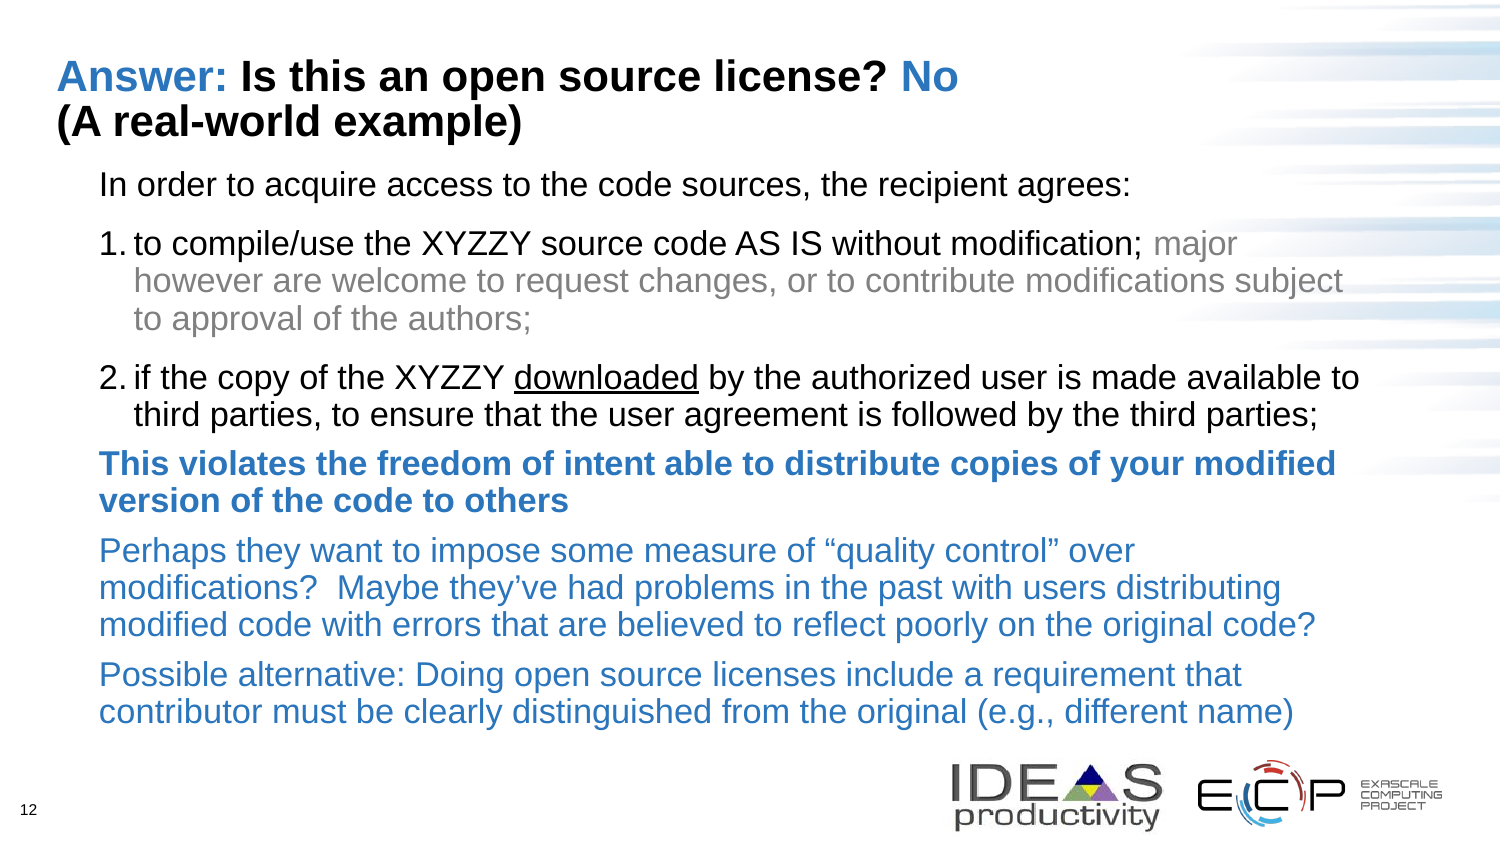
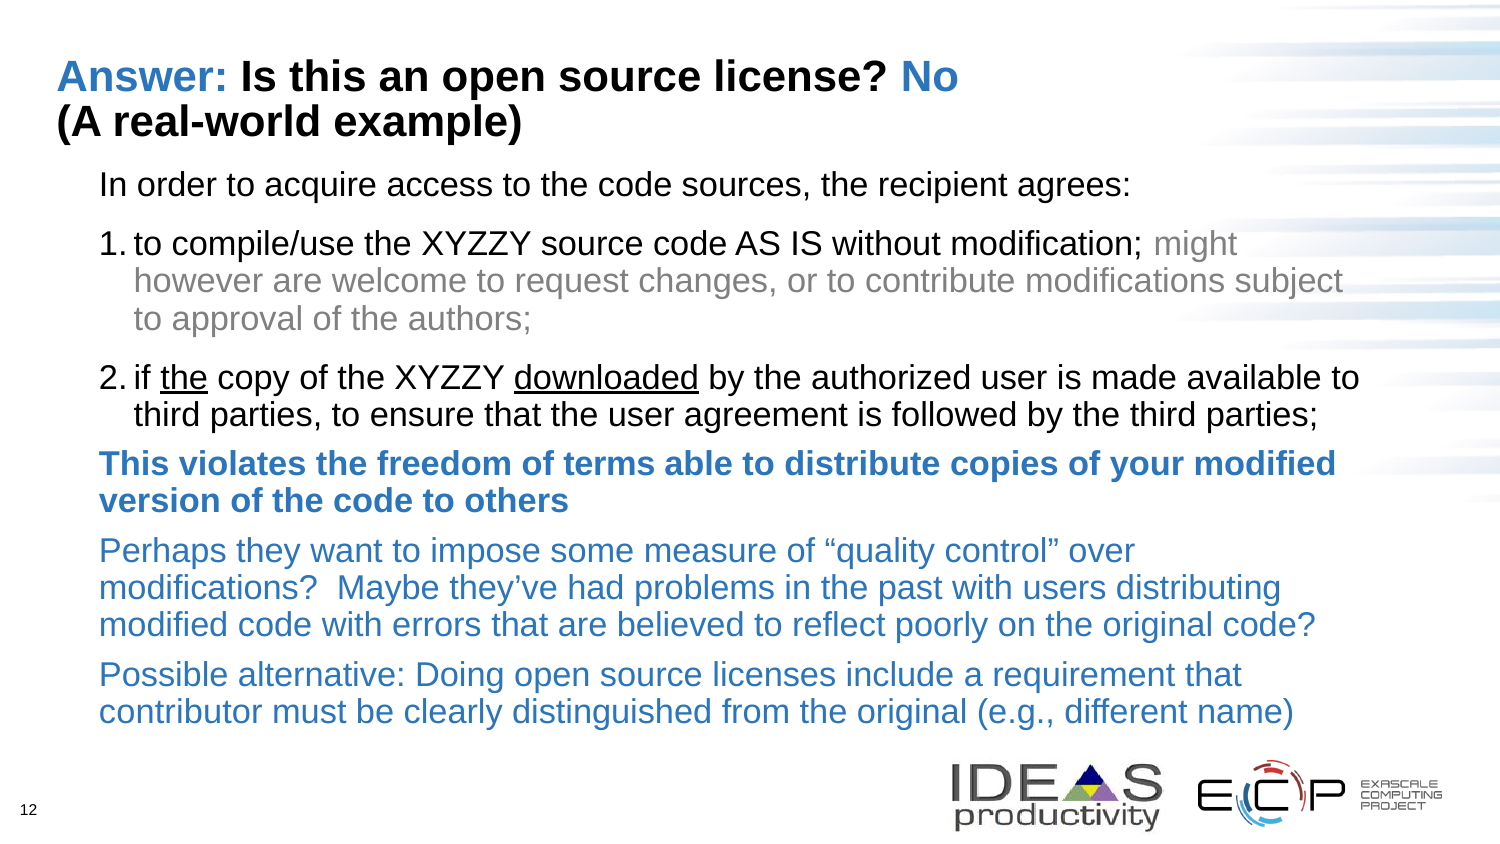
major: major -> might
the at (184, 378) underline: none -> present
intent: intent -> terms
